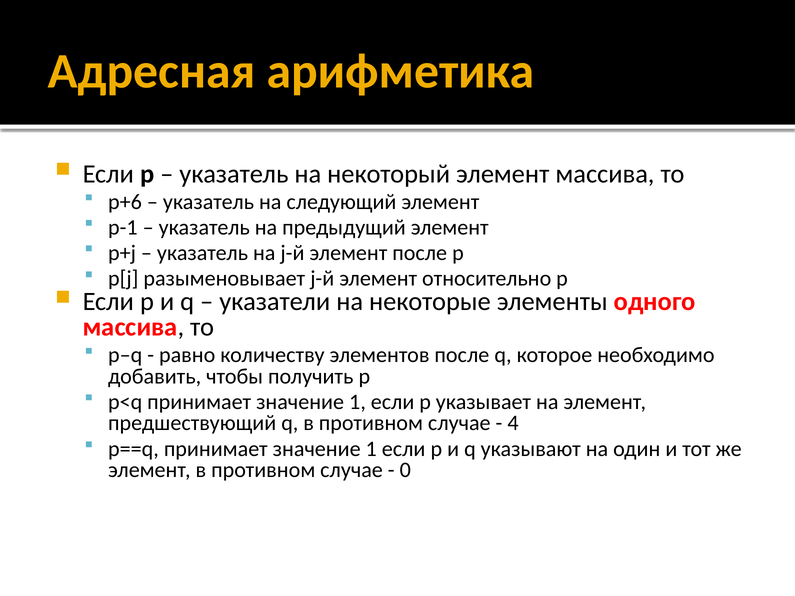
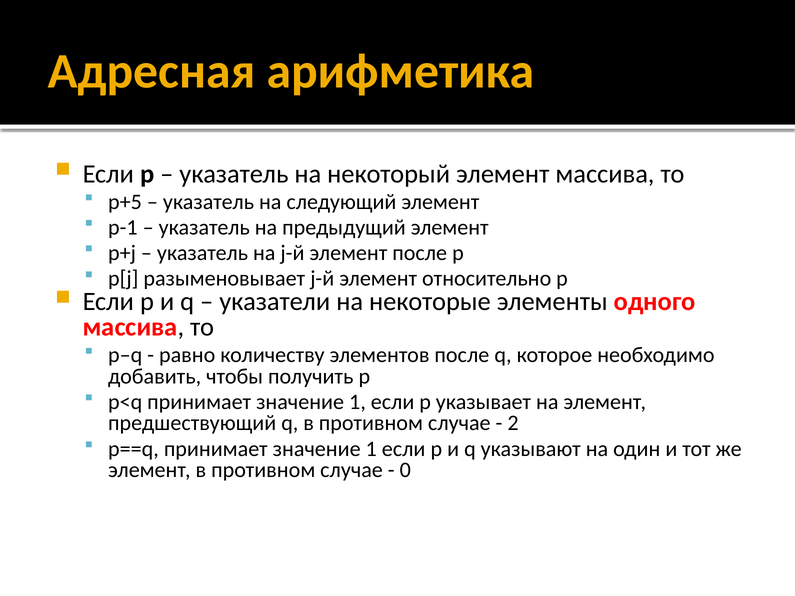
p+6: p+6 -> p+5
4: 4 -> 2
